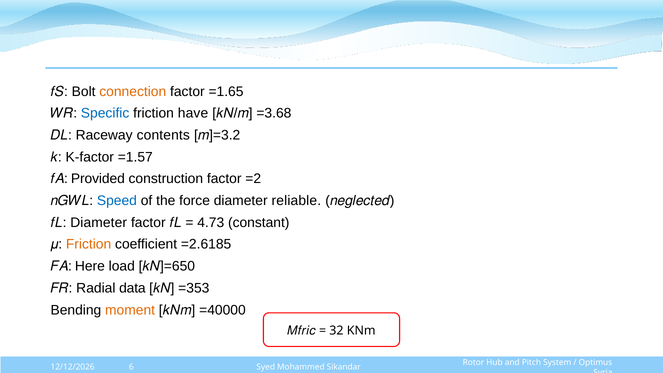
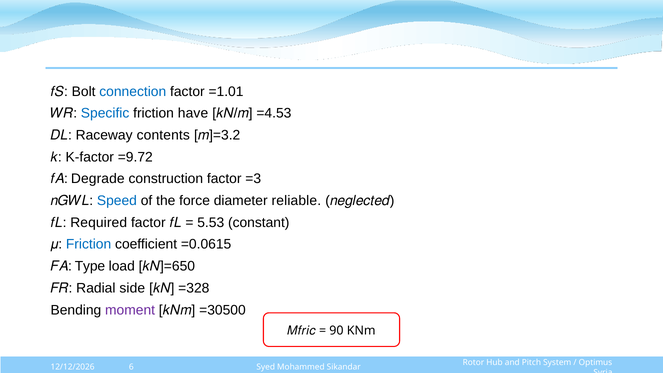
connection colour: orange -> blue
=1.65: =1.65 -> =1.01
=3.68: =3.68 -> =4.53
=1.57: =1.57 -> =9.72
Provided: Provided -> Degrade
=2: =2 -> =3
𝑓𝐿 Diameter: Diameter -> Required
4.73: 4.73 -> 5.53
Friction at (89, 244) colour: orange -> blue
=2.6185: =2.6185 -> =0.0615
Here: Here -> Type
data: data -> side
=353: =353 -> =328
moment colour: orange -> purple
=40000: =40000 -> =30500
32: 32 -> 90
